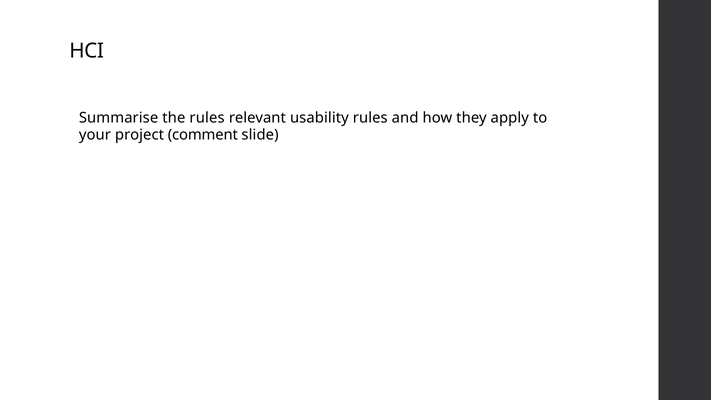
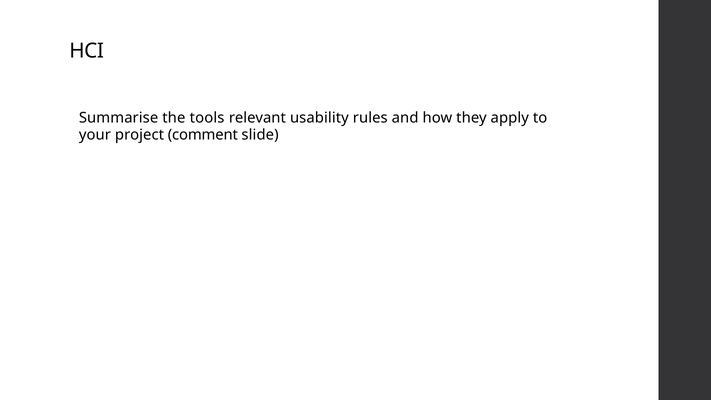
the rules: rules -> tools
